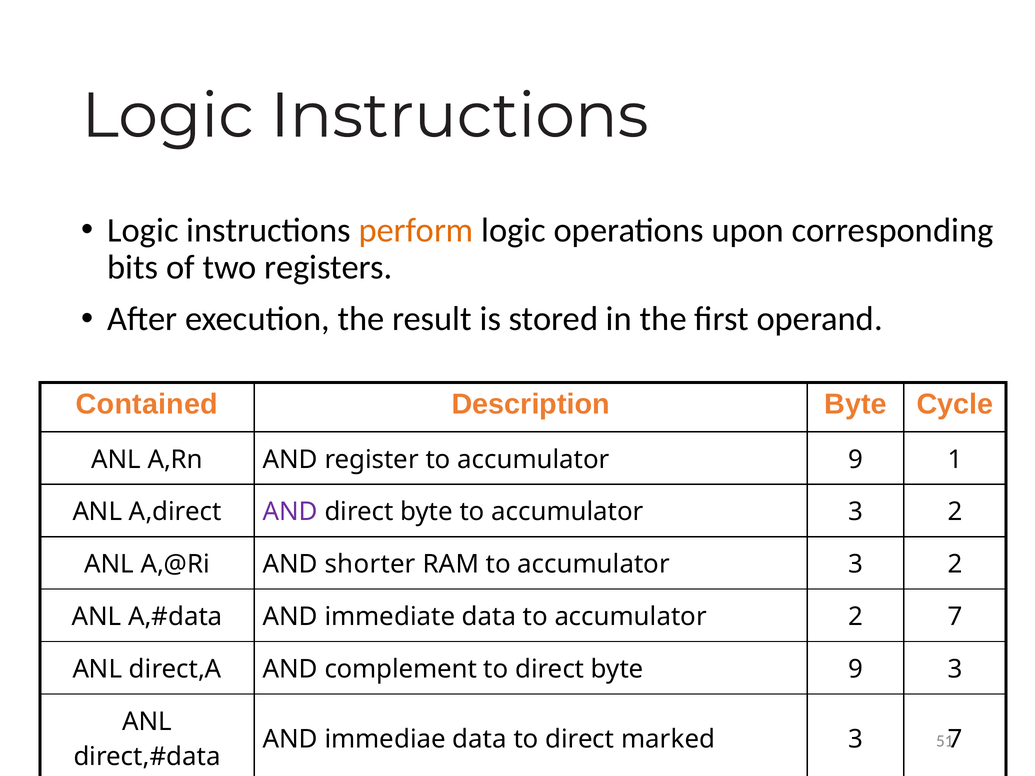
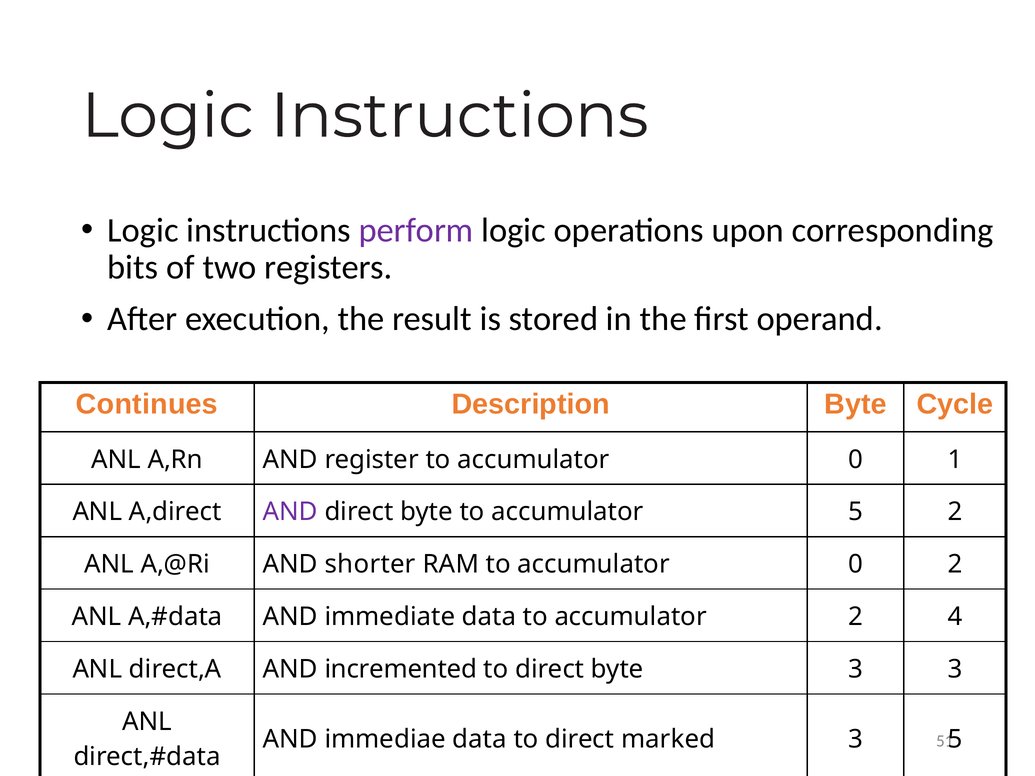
perform colour: orange -> purple
Contained: Contained -> Continues
register to accumulator 9: 9 -> 0
byte to accumulator 3: 3 -> 5
RAM to accumulator 3: 3 -> 0
2 7: 7 -> 4
complement: complement -> incremented
byte 9: 9 -> 3
3 7: 7 -> 5
